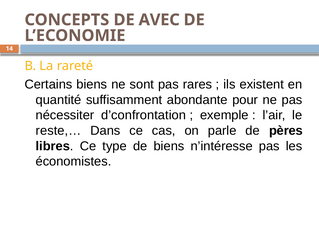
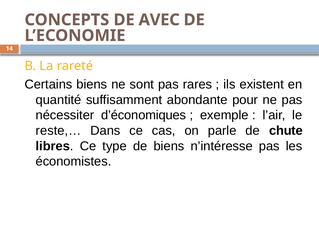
d’confrontation: d’confrontation -> d’économiques
pères: pères -> chute
